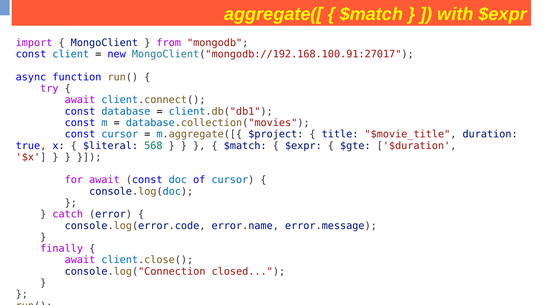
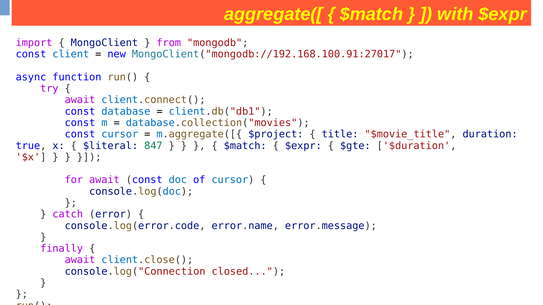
568: 568 -> 847
